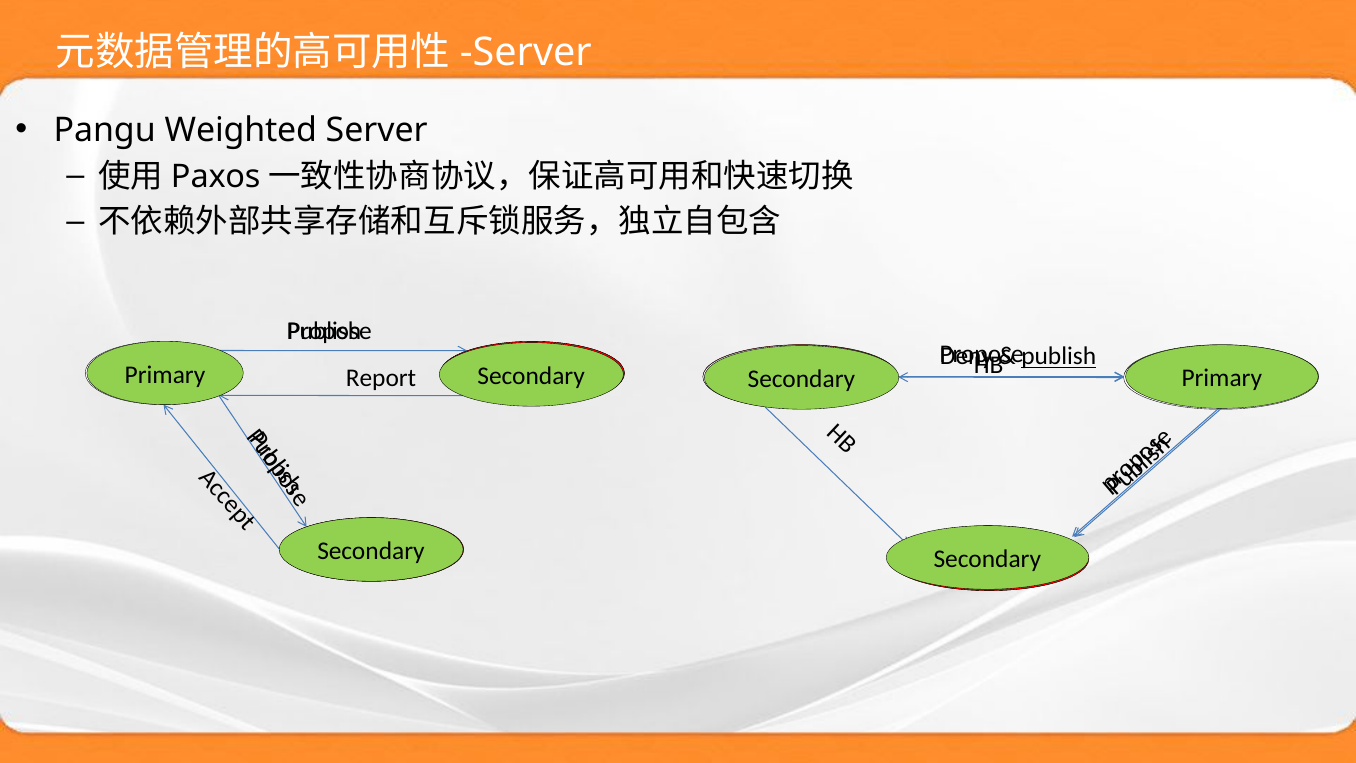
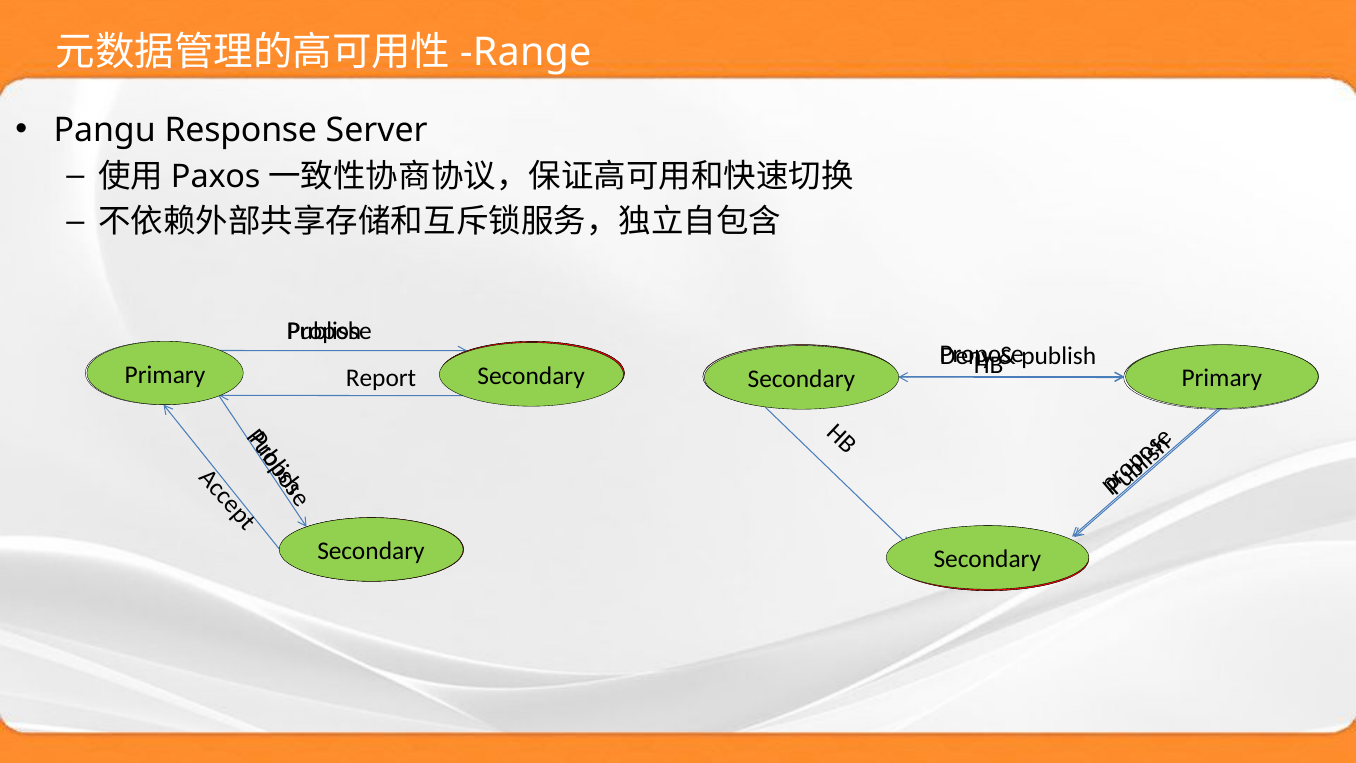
Server at (526, 52): Server -> Range
Weighted: Weighted -> Response
publish at (1059, 356) underline: present -> none
